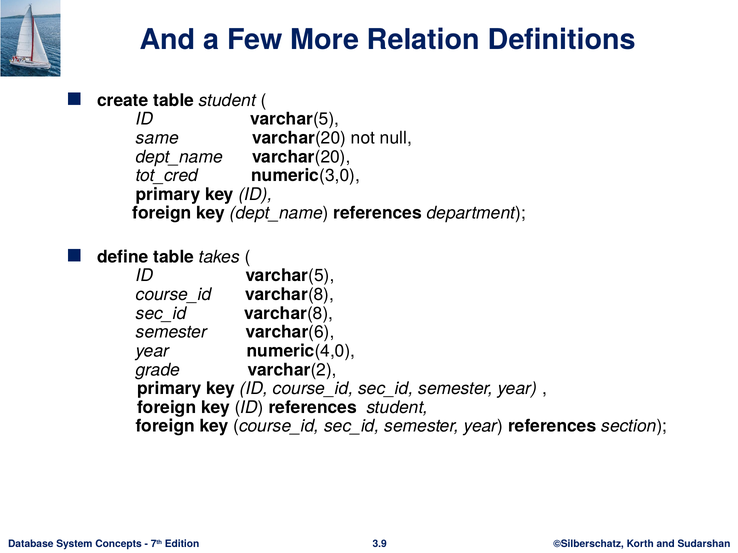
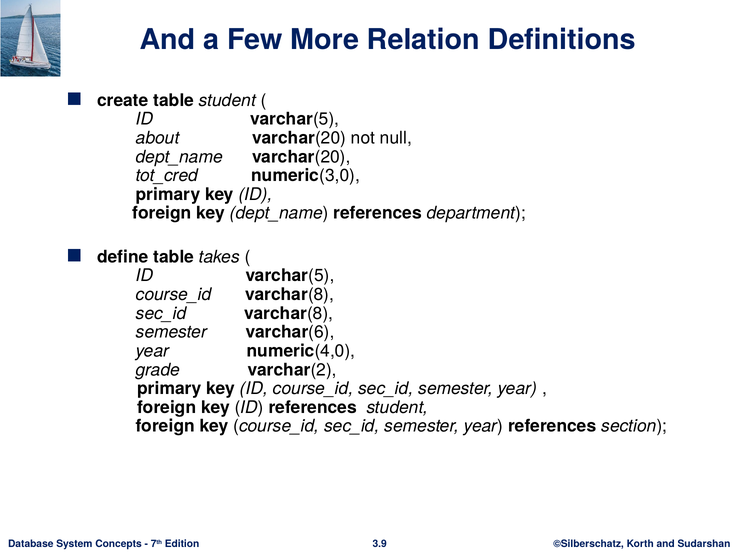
same: same -> about
